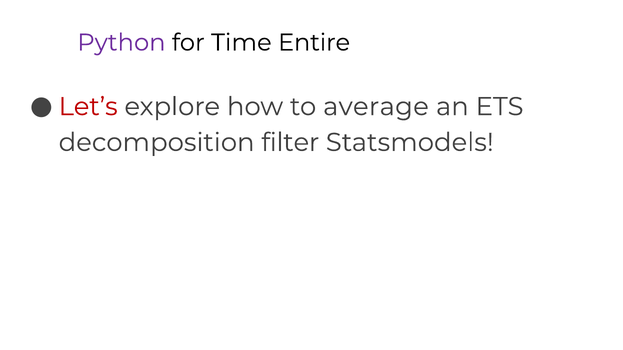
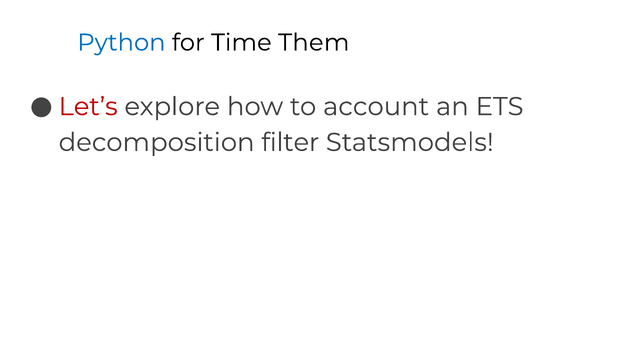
Python colour: purple -> blue
Entire: Entire -> Them
average: average -> account
